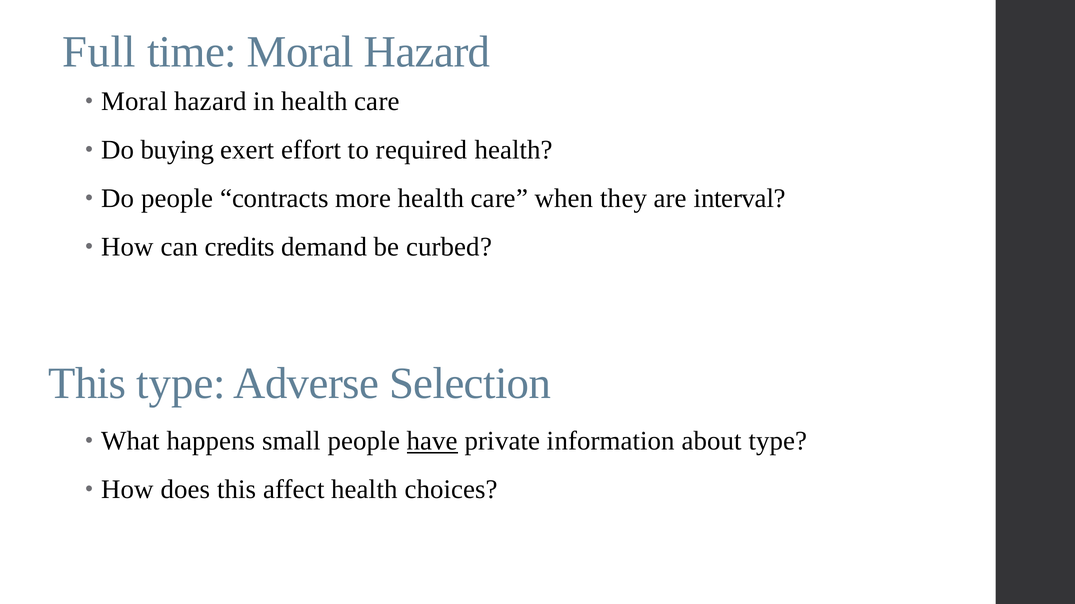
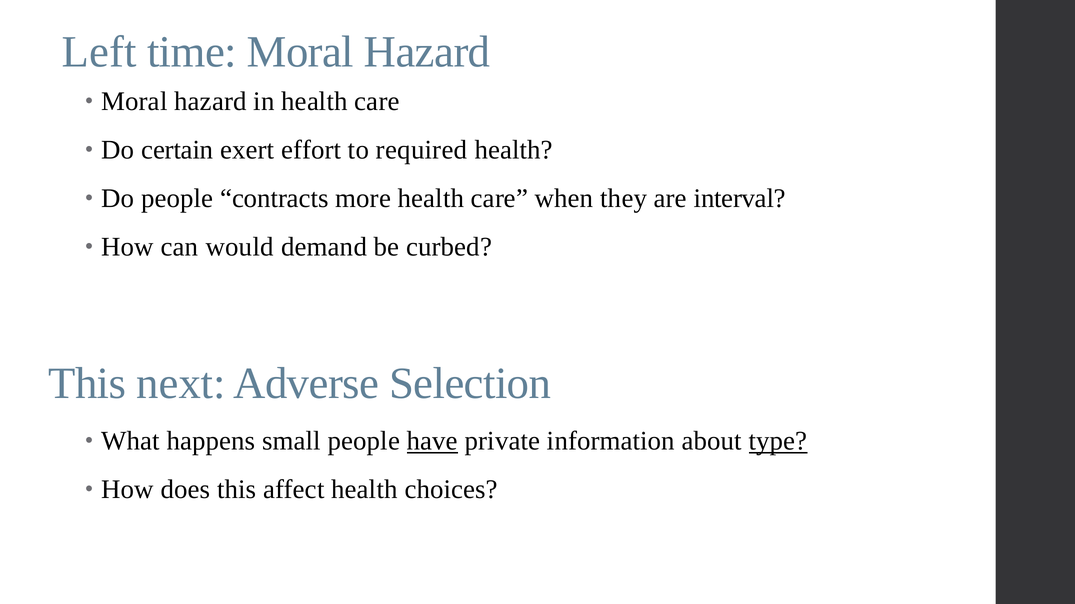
Full: Full -> Left
buying: buying -> certain
credits: credits -> would
This type: type -> next
type at (778, 442) underline: none -> present
